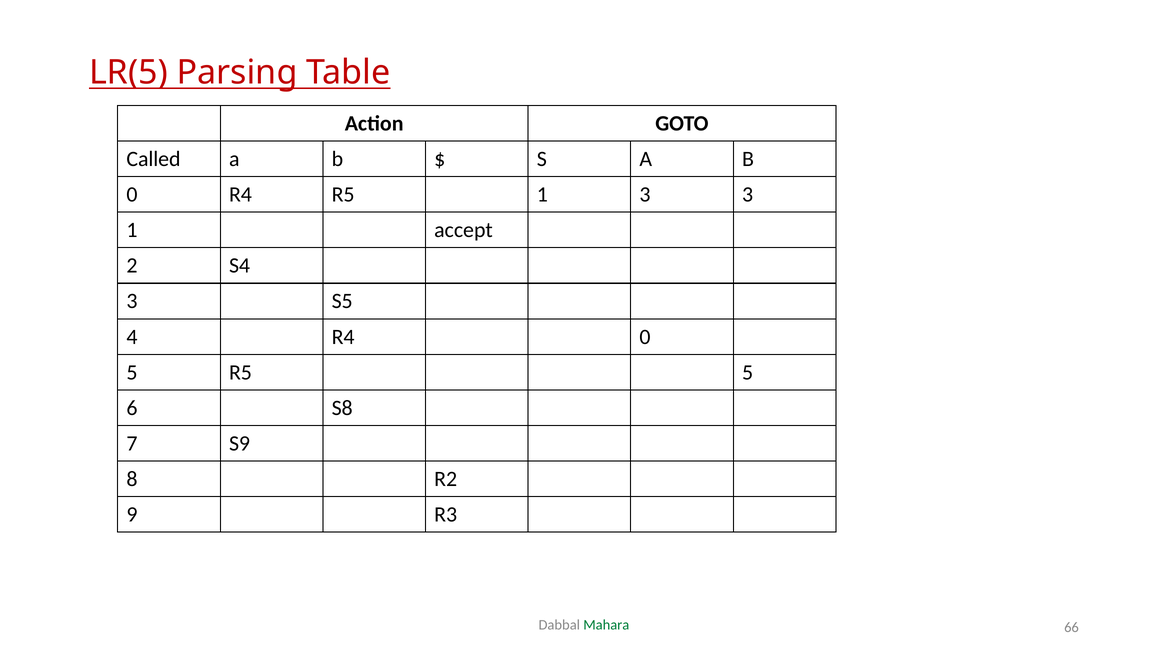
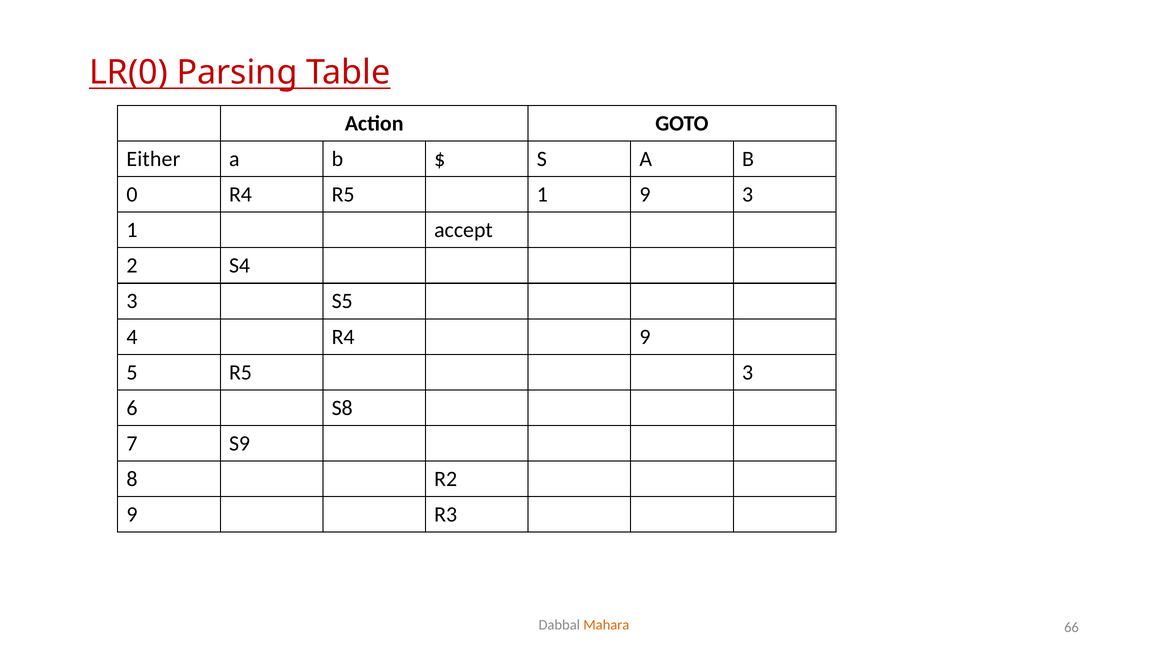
LR(5: LR(5 -> LR(0
Called: Called -> Either
1 3: 3 -> 9
R4 0: 0 -> 9
R5 5: 5 -> 3
Mahara colour: green -> orange
